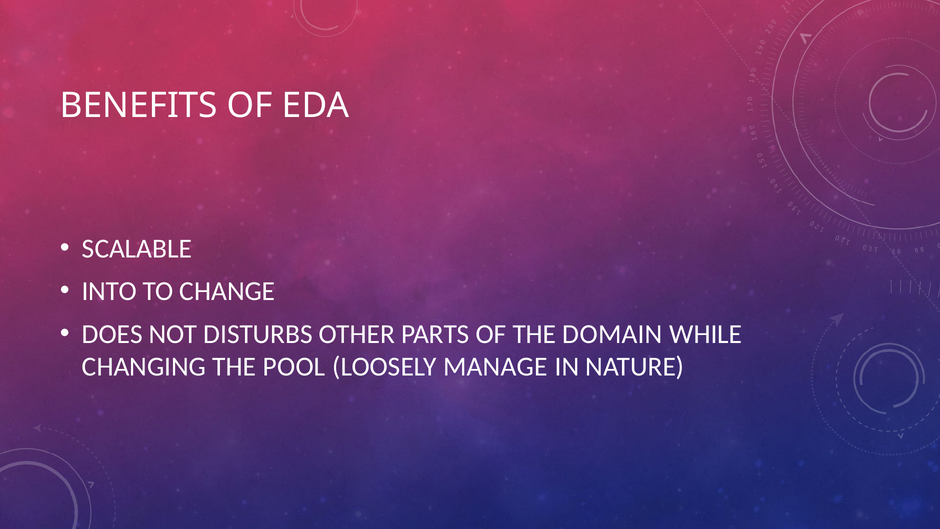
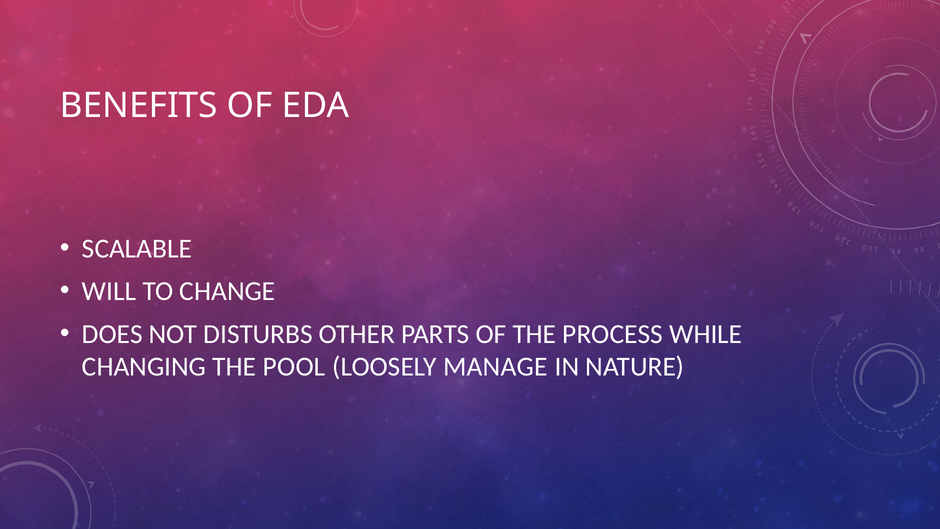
INTO: INTO -> WILL
DOMAIN: DOMAIN -> PROCESS
